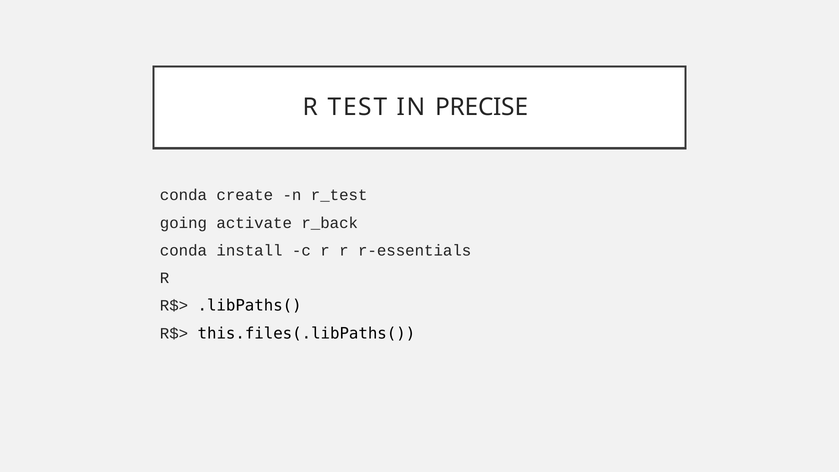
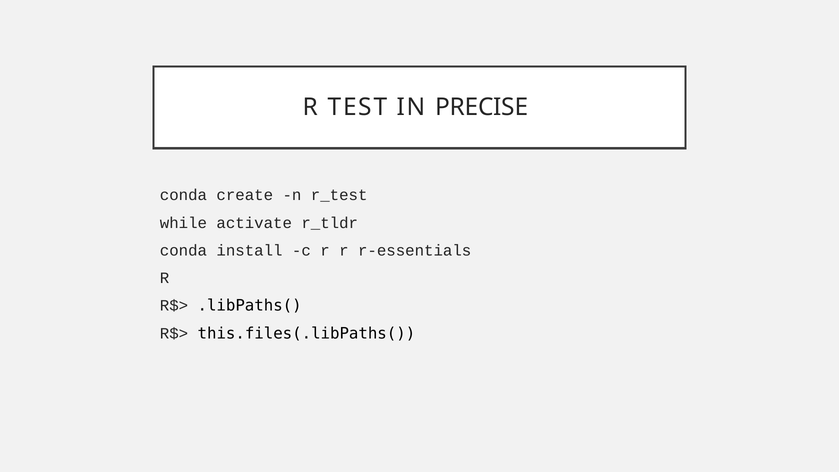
going: going -> while
r_back: r_back -> r_tldr
